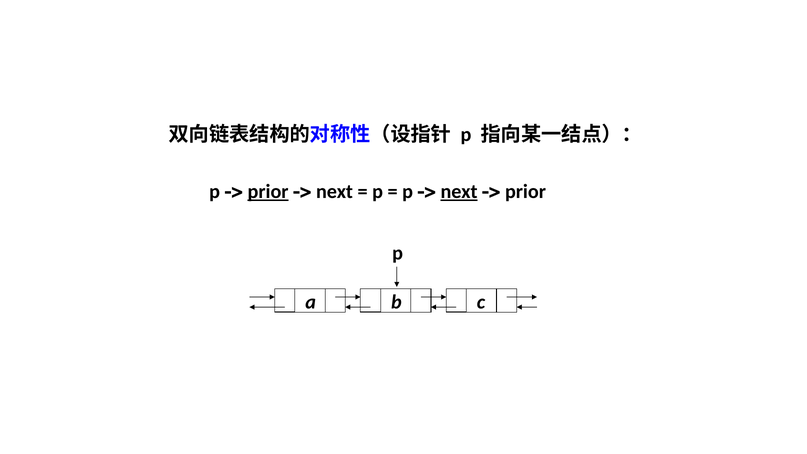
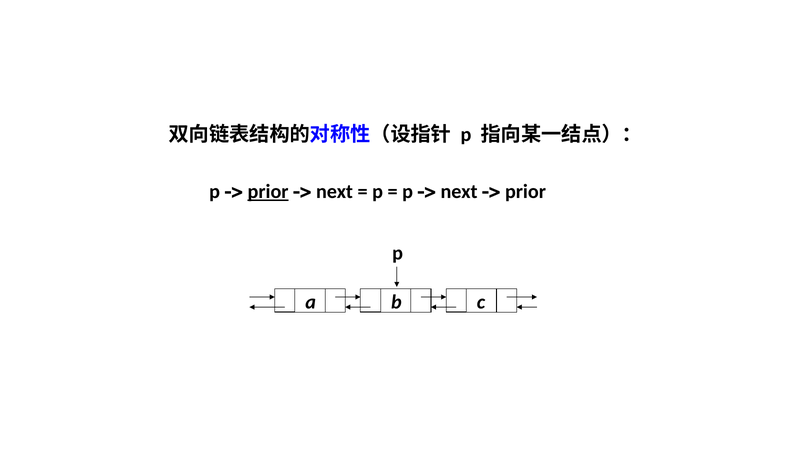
next at (459, 192) underline: present -> none
